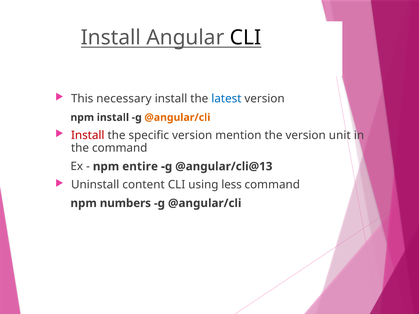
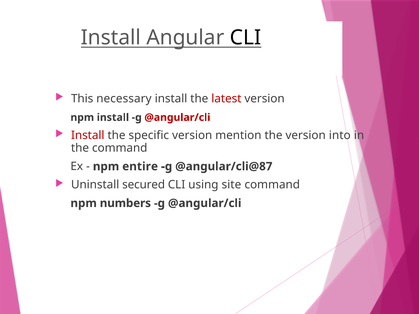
latest colour: blue -> red
@angular/cli at (177, 118) colour: orange -> red
unit: unit -> into
@angular/cli@13: @angular/cli@13 -> @angular/cli@87
content: content -> secured
less: less -> site
